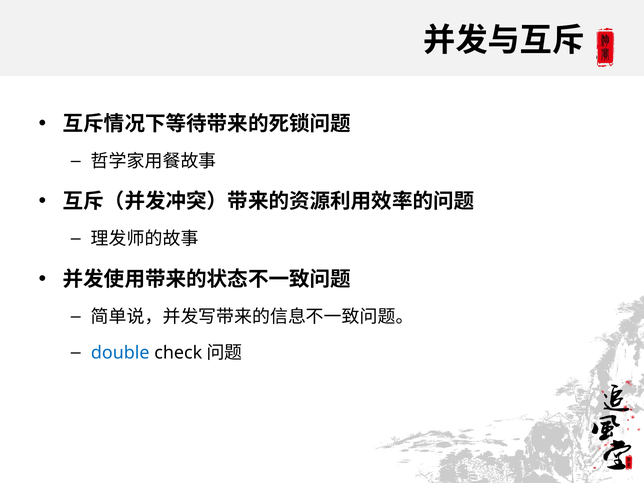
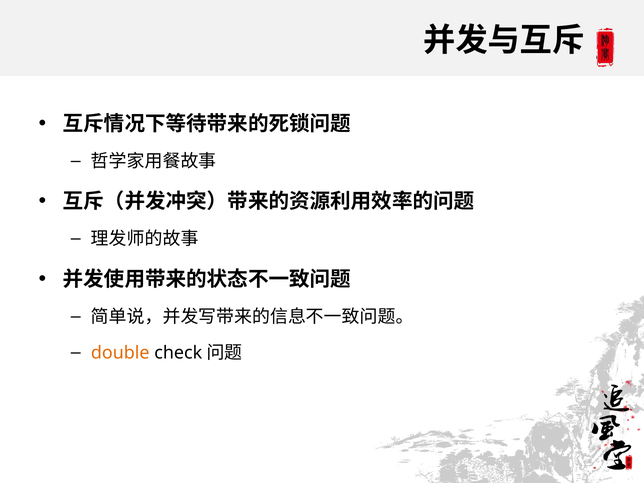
double colour: blue -> orange
